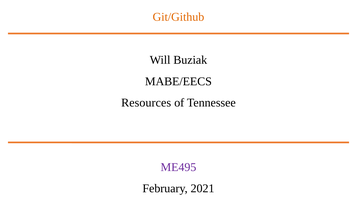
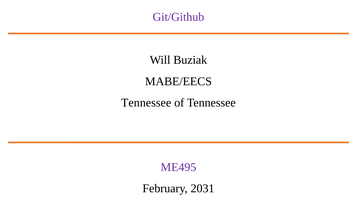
Git/Github colour: orange -> purple
Resources at (146, 103): Resources -> Tennessee
2021: 2021 -> 2031
